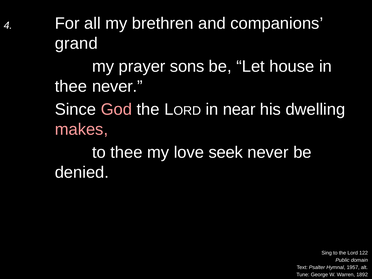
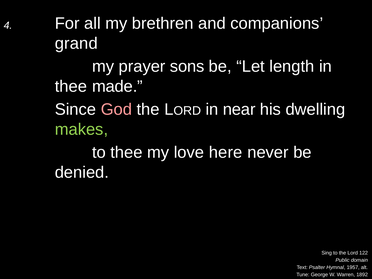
house: house -> length
thee never: never -> made
makes colour: pink -> light green
seek: seek -> here
